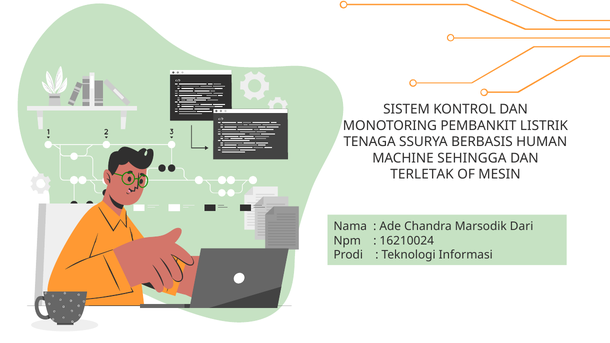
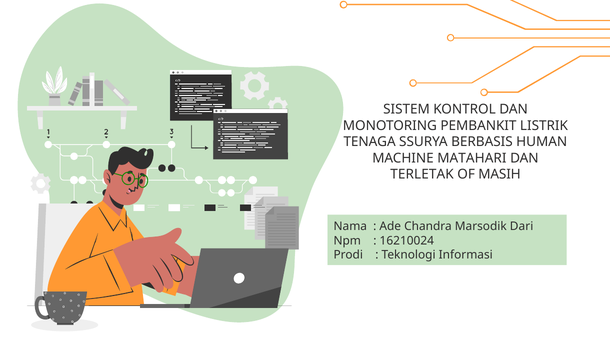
SEHINGGA: SEHINGGA -> MATAHARI
MESIN: MESIN -> MASIH
